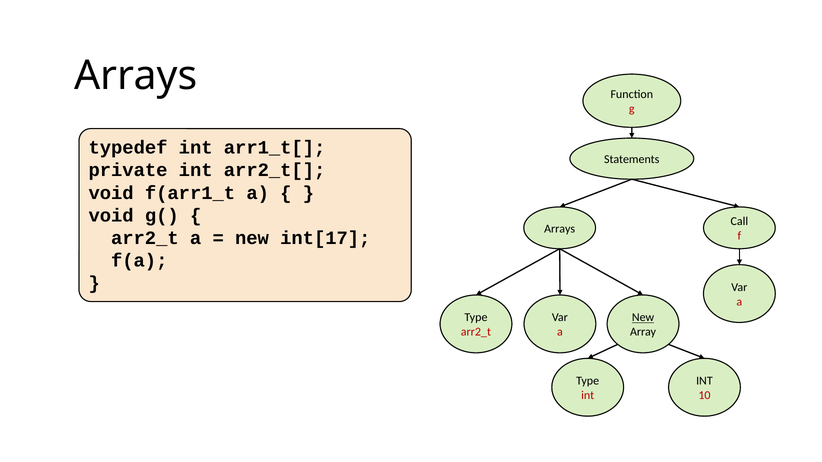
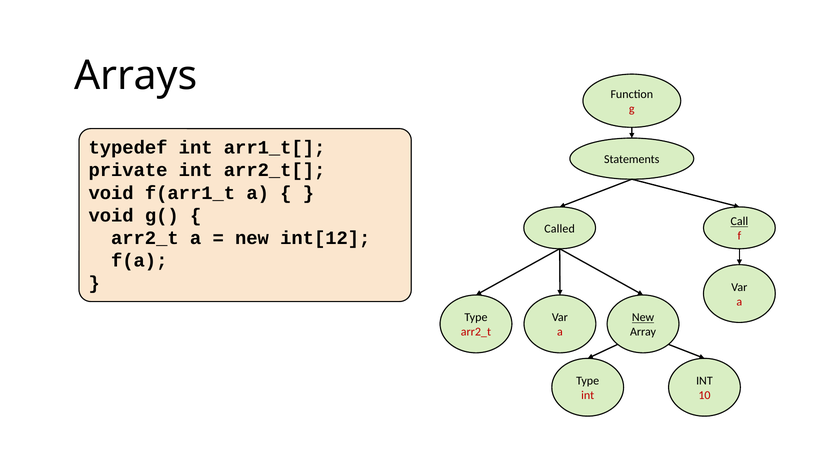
Call underline: none -> present
Arrays at (560, 229): Arrays -> Called
int[17: int[17 -> int[12
